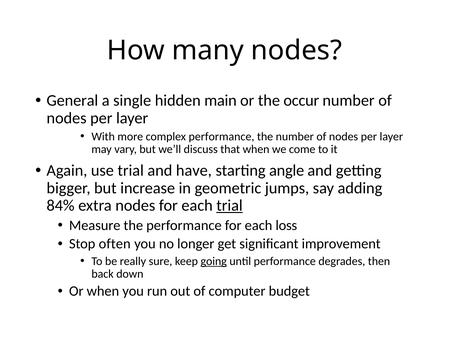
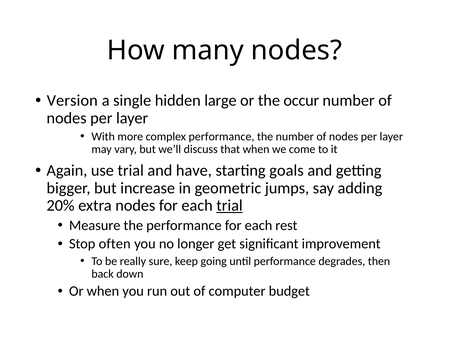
General: General -> Version
main: main -> large
angle: angle -> goals
84%: 84% -> 20%
loss: loss -> rest
going underline: present -> none
